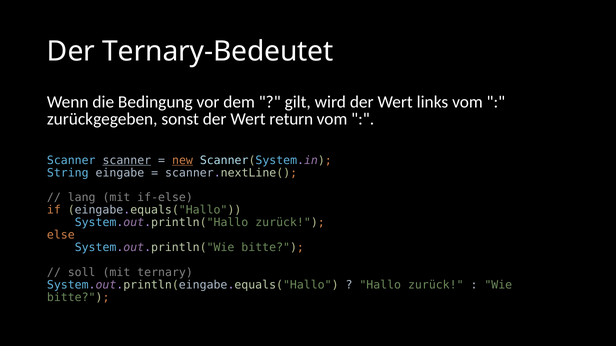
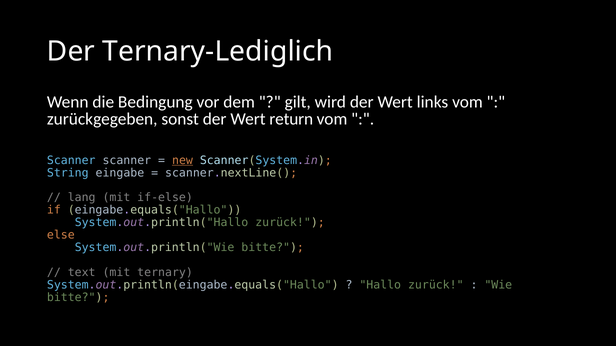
Ternary-Bedeutet: Ternary-Bedeutet -> Ternary-Lediglich
scanner at (127, 160) underline: present -> none
soll: soll -> text
